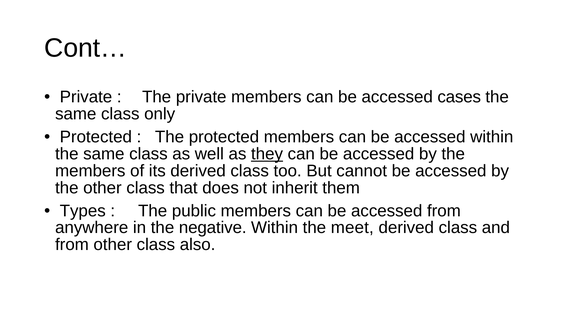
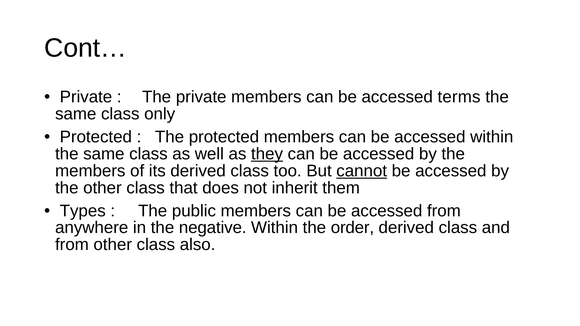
cases: cases -> terms
cannot underline: none -> present
meet: meet -> order
